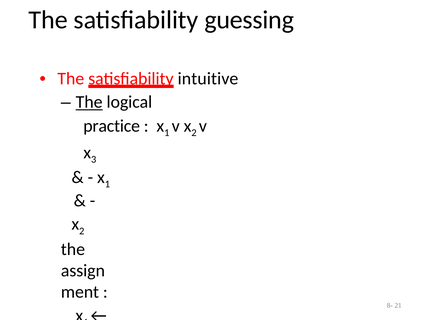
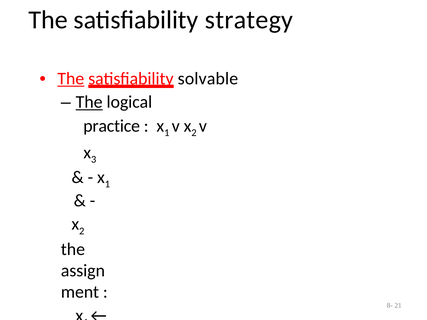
guessing: guessing -> strategy
The at (71, 79) underline: none -> present
intuitive: intuitive -> solvable
